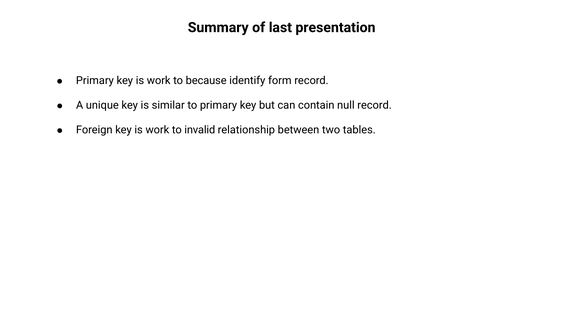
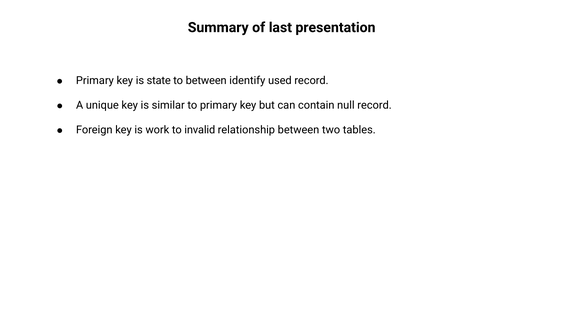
Primary key is work: work -> state
to because: because -> between
form: form -> used
